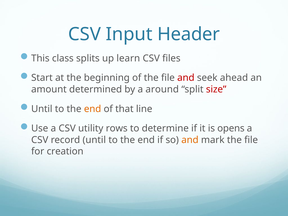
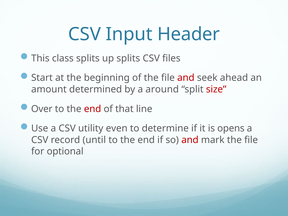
up learn: learn -> splits
Until at (42, 109): Until -> Over
end at (93, 109) colour: orange -> red
rows: rows -> even
and at (190, 140) colour: orange -> red
creation: creation -> optional
